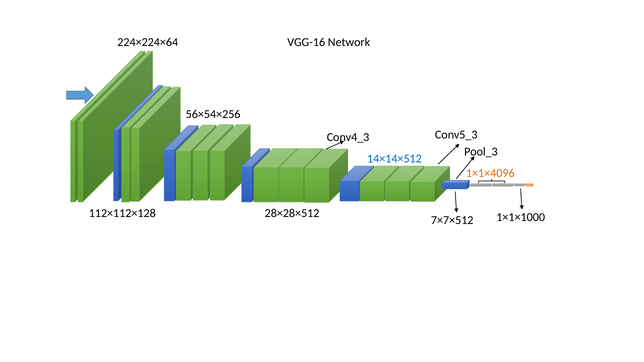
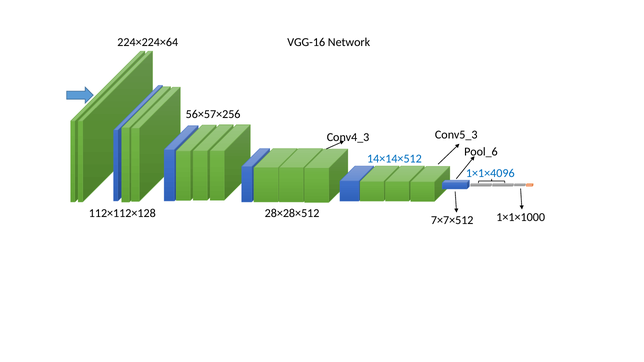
56×54×256: 56×54×256 -> 56×57×256
Pool_3: Pool_3 -> Pool_6
1×1×4096 colour: orange -> blue
